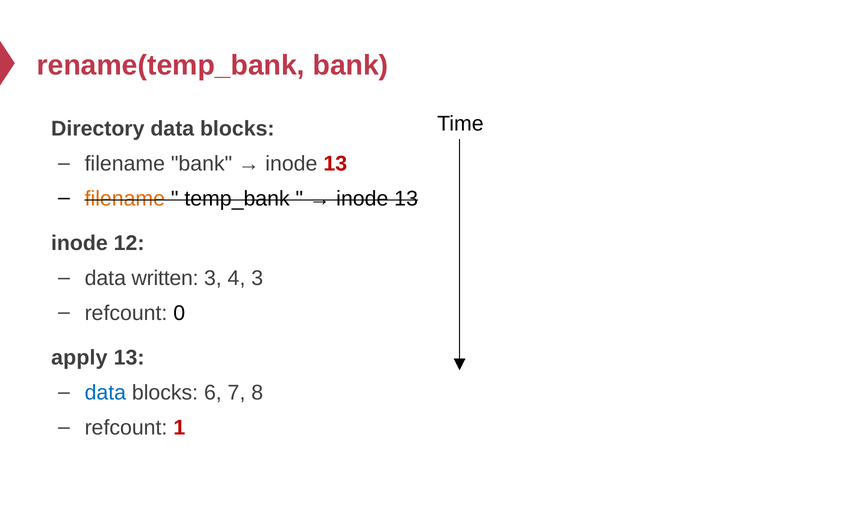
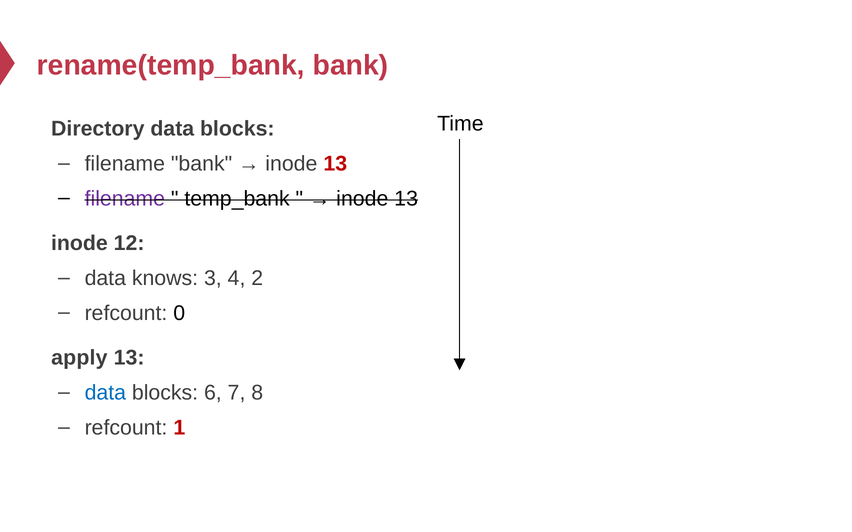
filename at (125, 199) colour: orange -> purple
written: written -> knows
4 3: 3 -> 2
